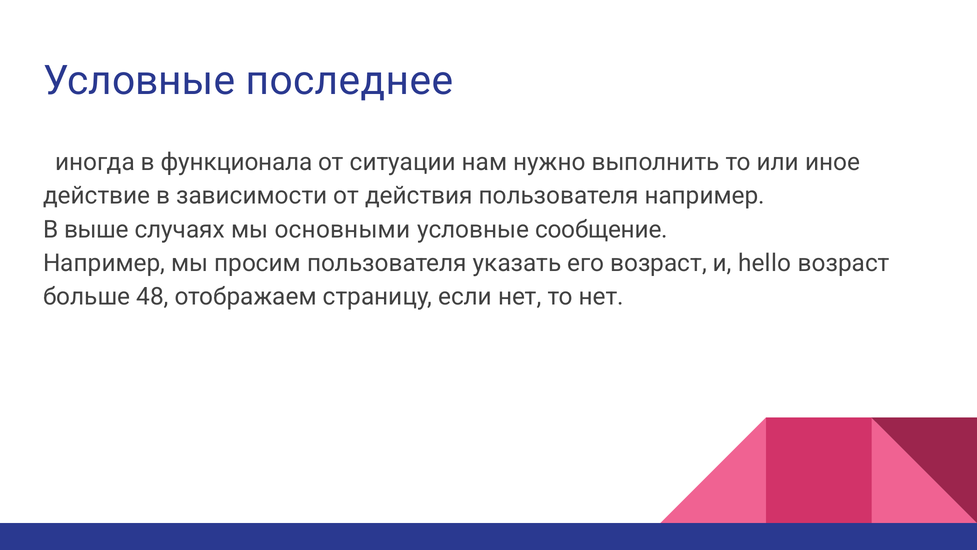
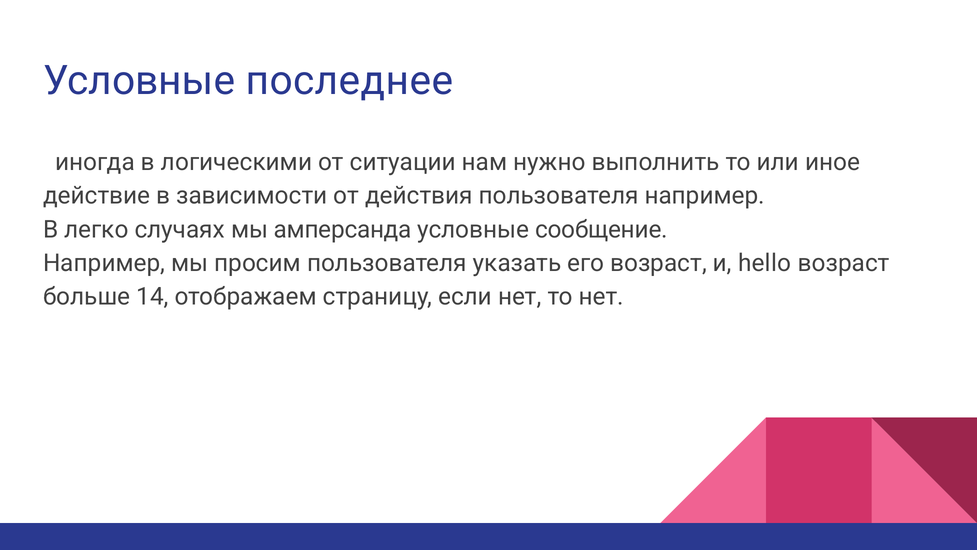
функционала: функционала -> логическими
выше: выше -> легко
основными: основными -> амперсанда
48: 48 -> 14
